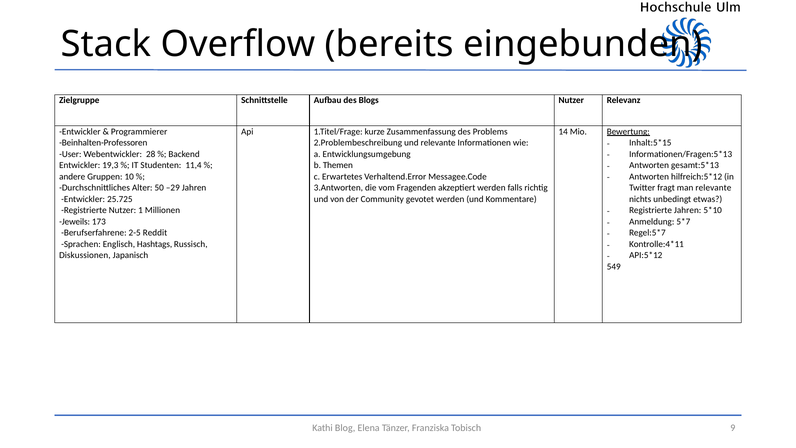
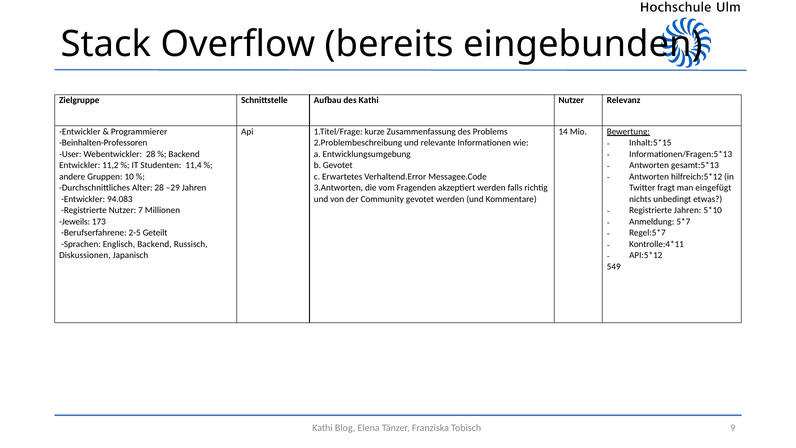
des Blogs: Blogs -> Kathi
19,3: 19,3 -> 11,2
b Themen: Themen -> Gevotet
Alter 50: 50 -> 28
man relevante: relevante -> eingefügt
25.725: 25.725 -> 94.083
1: 1 -> 7
Reddit: Reddit -> Geteilt
Englisch Hashtags: Hashtags -> Backend
